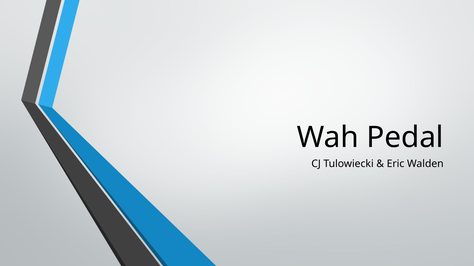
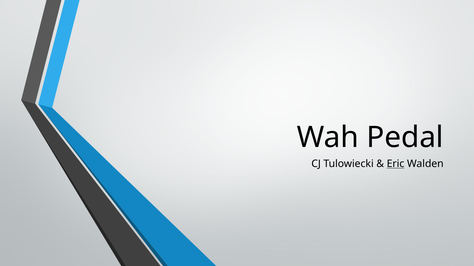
Eric underline: none -> present
